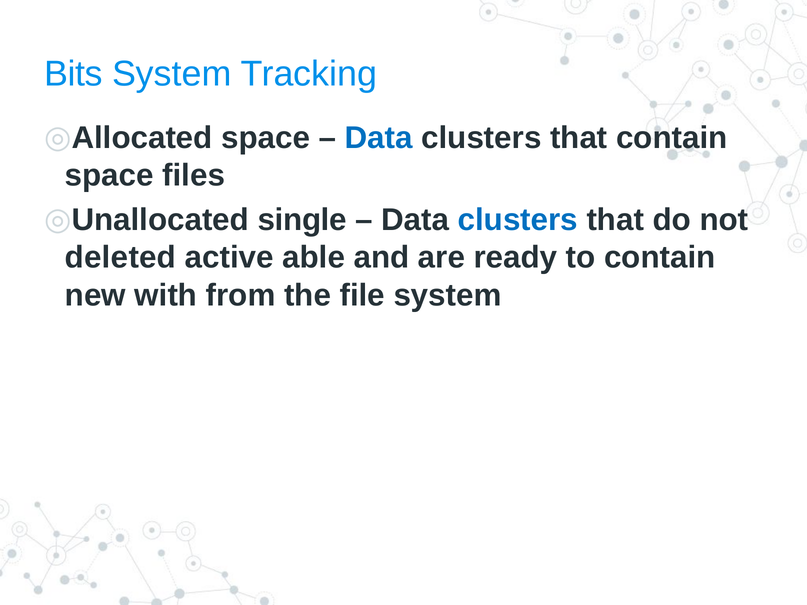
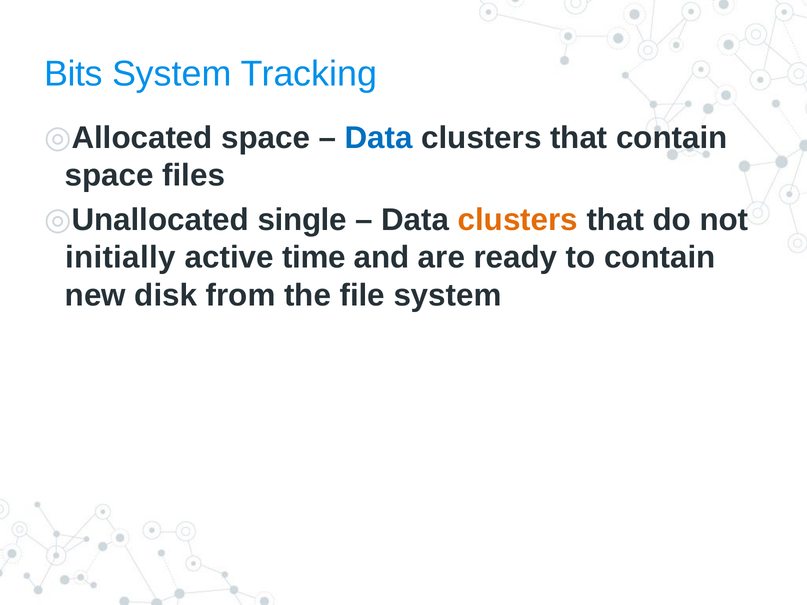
clusters at (518, 220) colour: blue -> orange
deleted: deleted -> initially
able: able -> time
with: with -> disk
